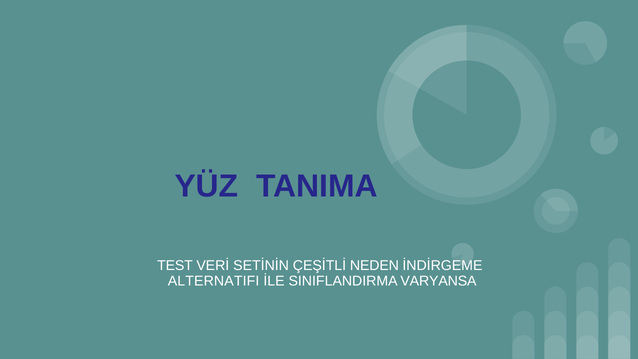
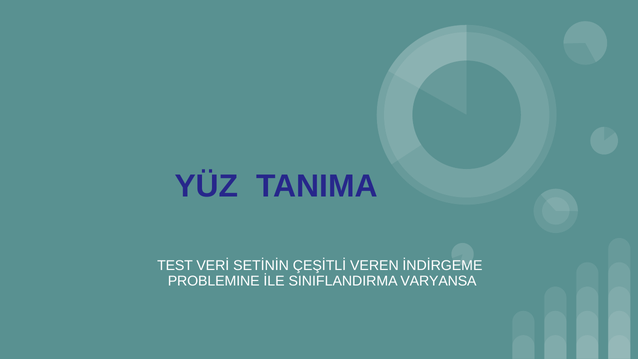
NEDEN: NEDEN -> VEREN
ALTERNATIFI: ALTERNATIFI -> PROBLEMINE
